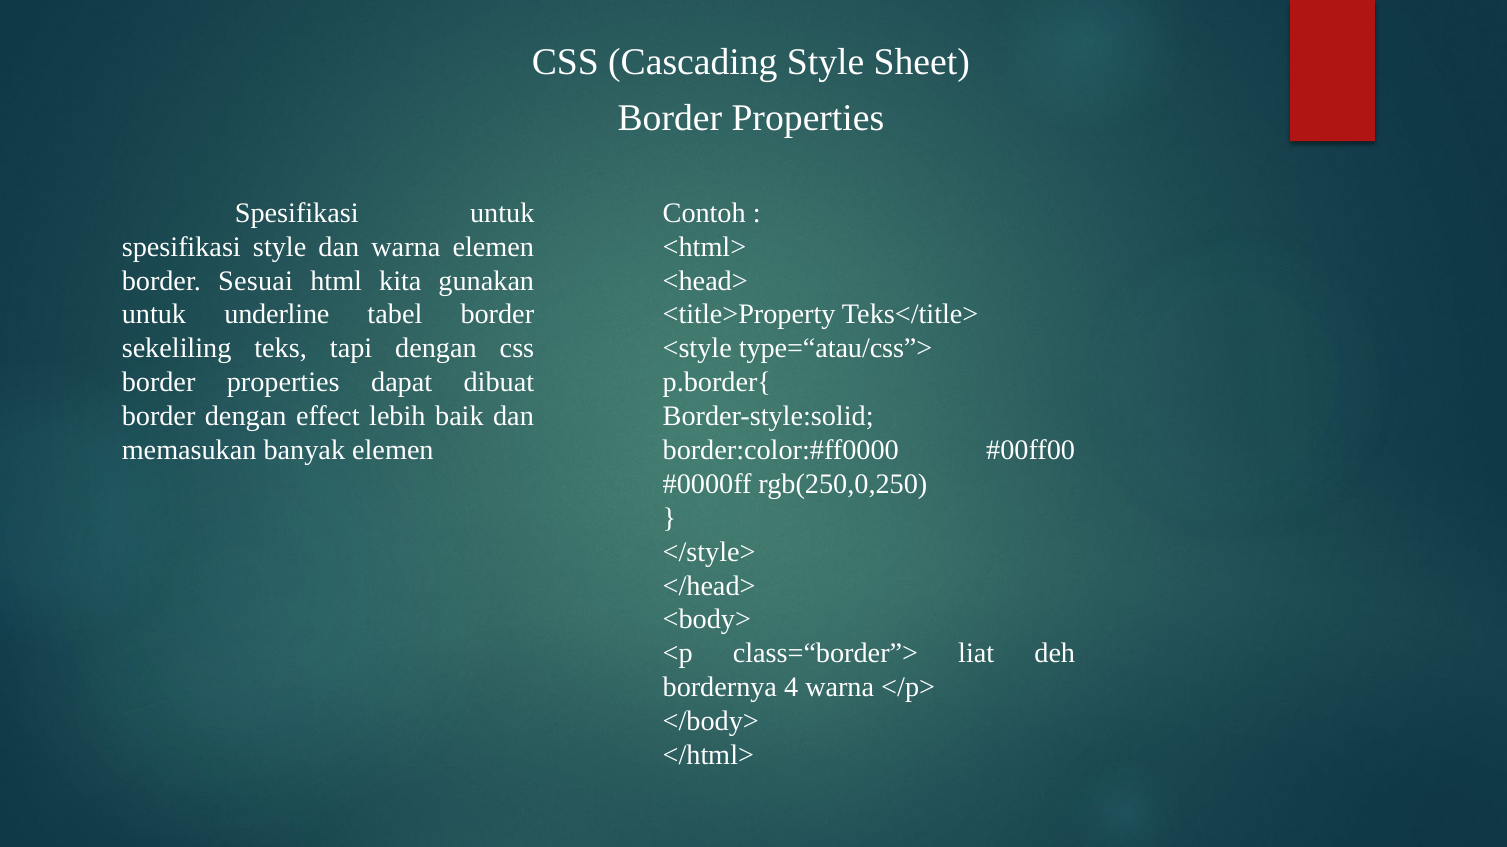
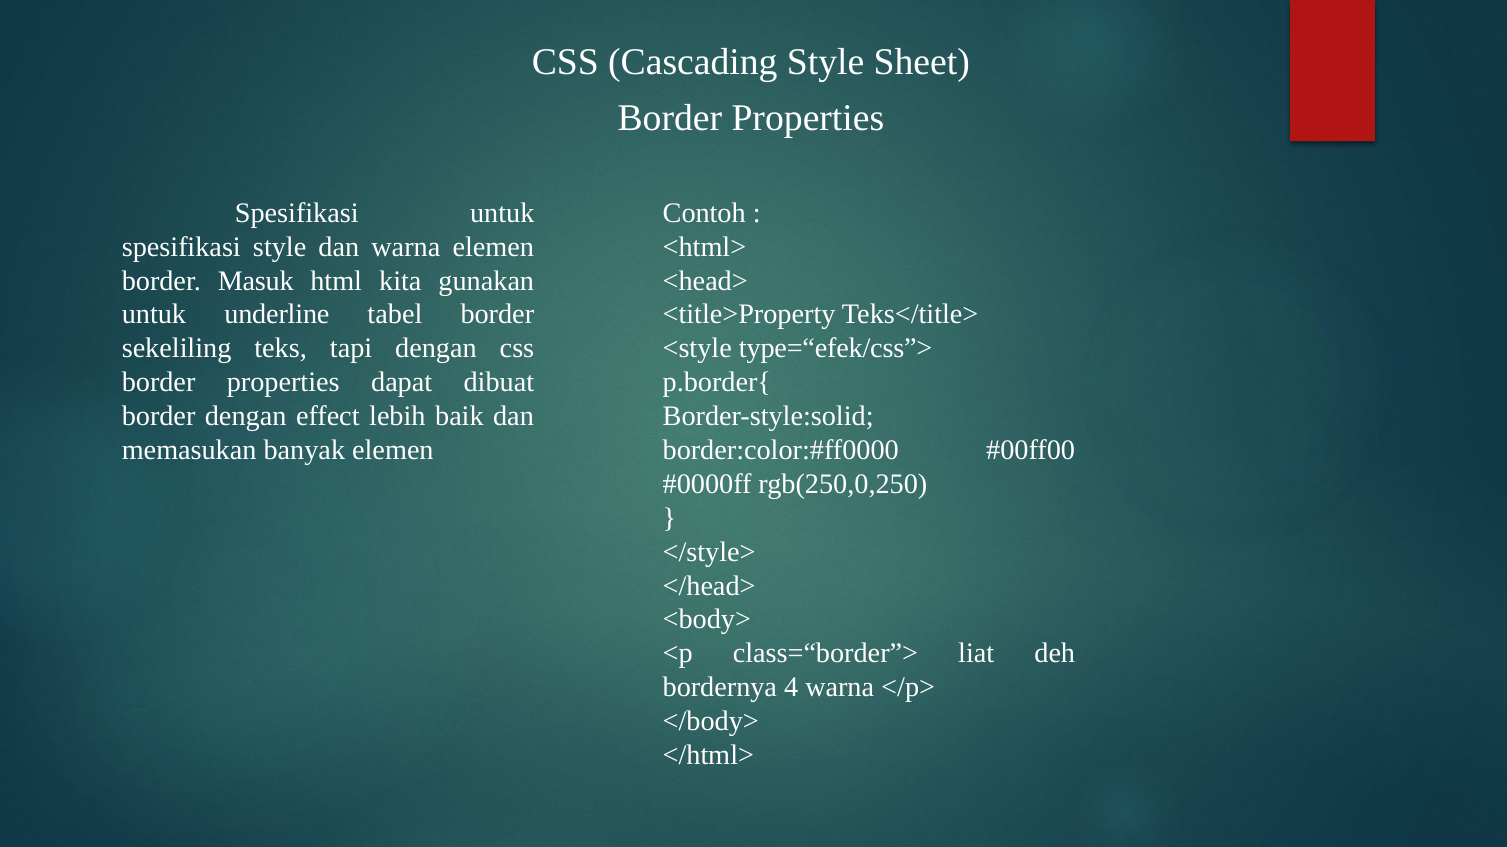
Sesuai: Sesuai -> Masuk
type=“atau/css”>: type=“atau/css”> -> type=“efek/css”>
